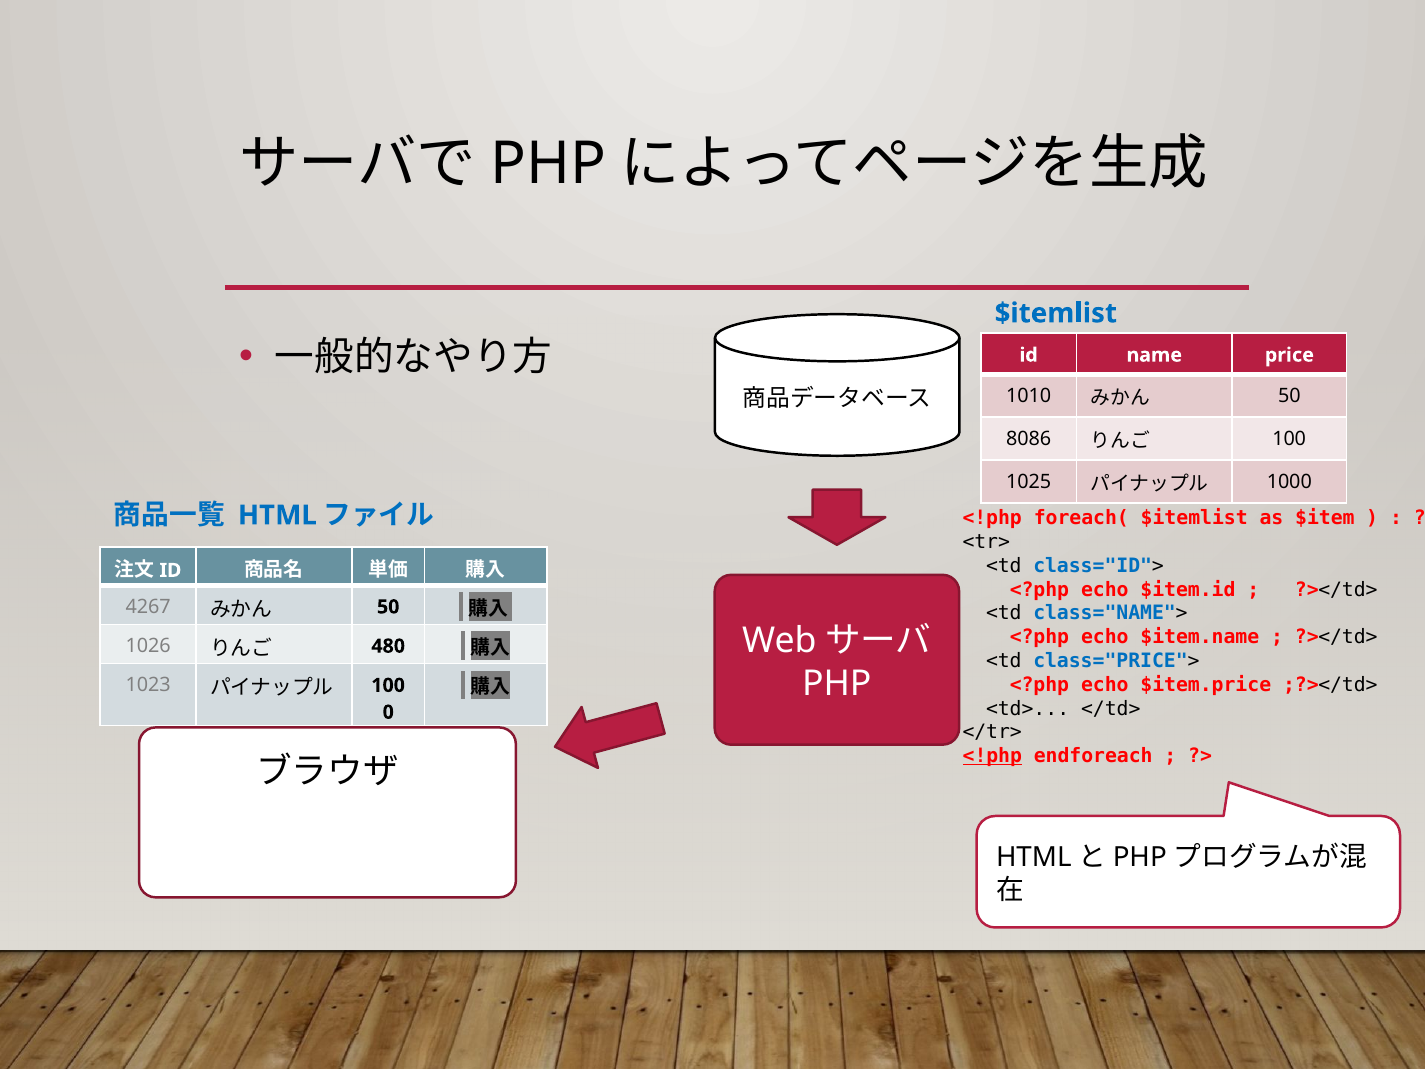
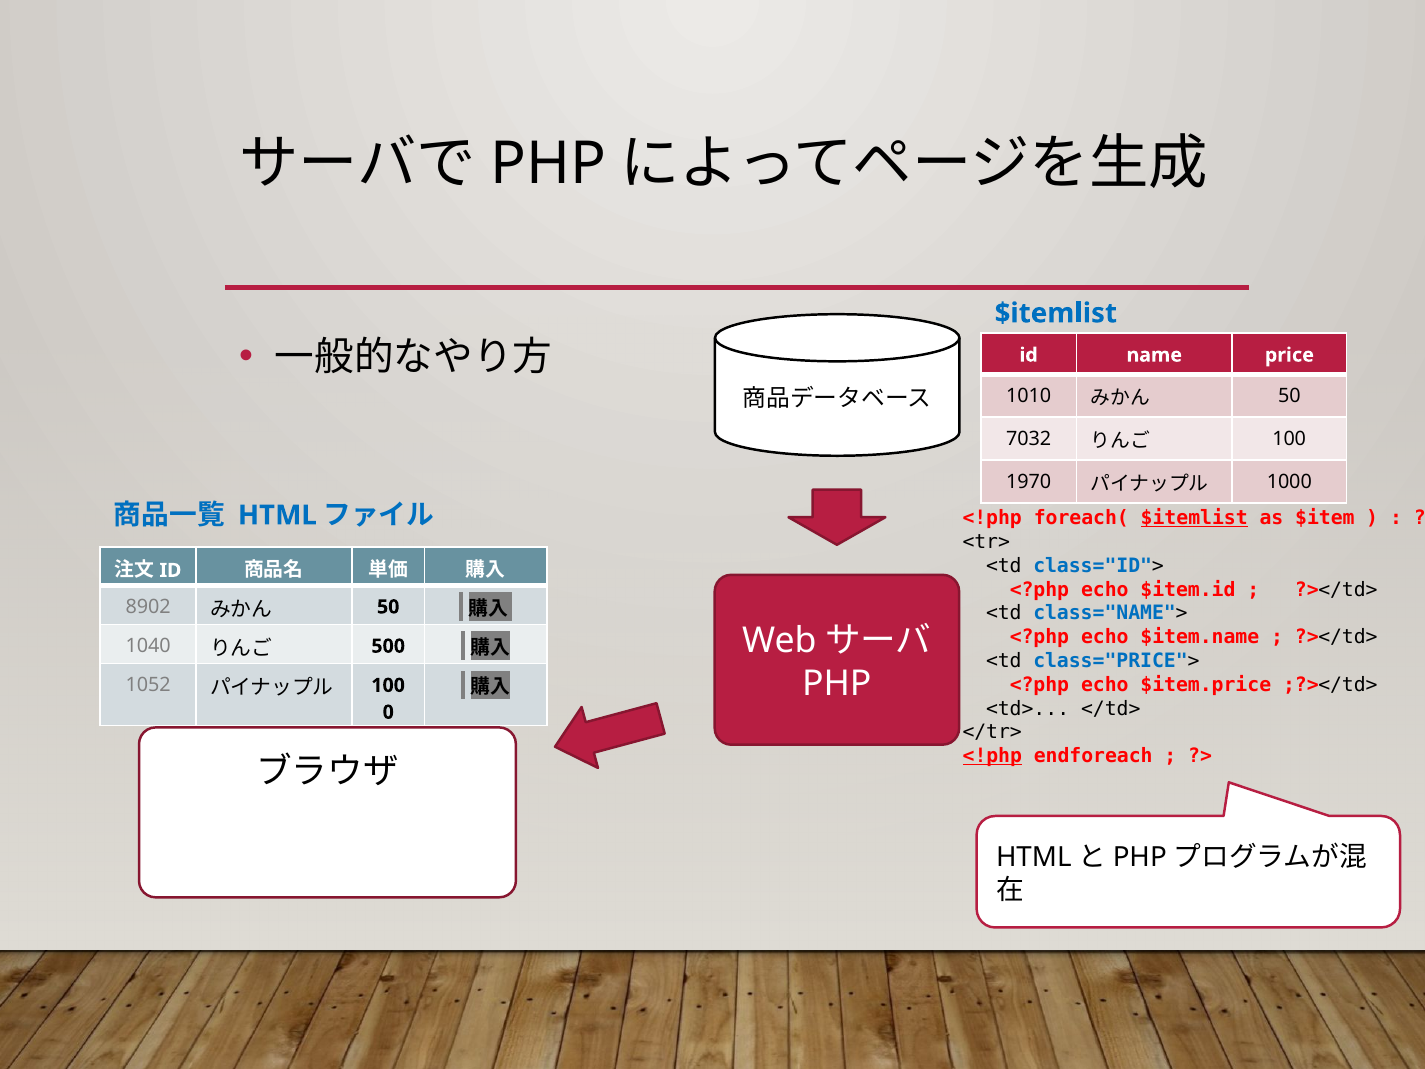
8086: 8086 -> 7032
1025: 1025 -> 1970
$itemlist at (1194, 518) underline: none -> present
4267: 4267 -> 8902
1026: 1026 -> 1040
480: 480 -> 500
1023: 1023 -> 1052
